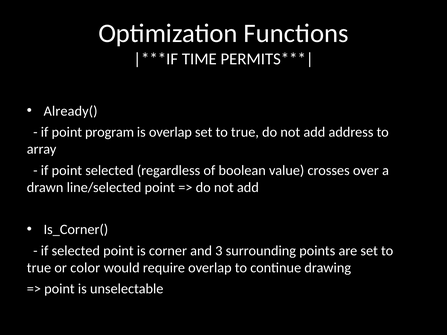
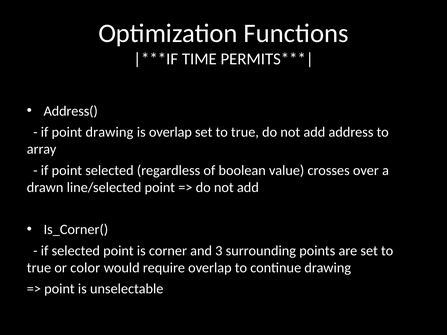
Already(: Already( -> Address(
point program: program -> drawing
